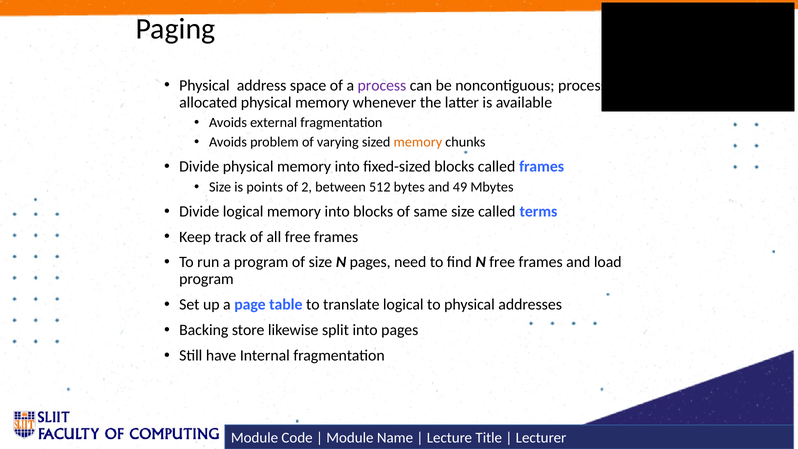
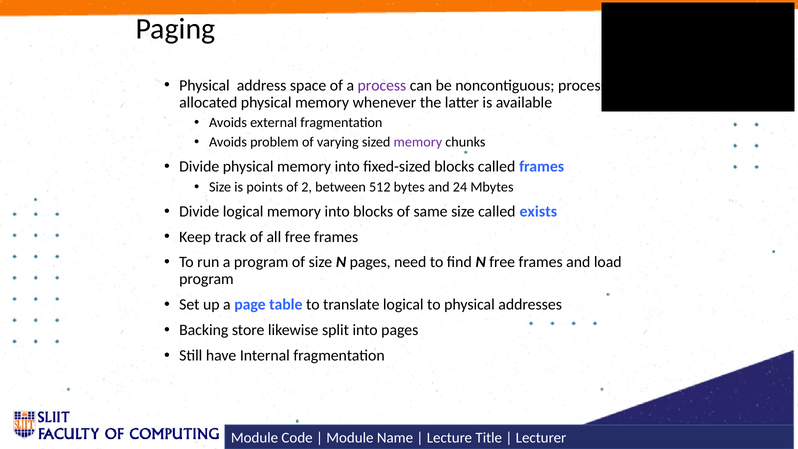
memory at (418, 142) colour: orange -> purple
49: 49 -> 24
terms: terms -> exists
